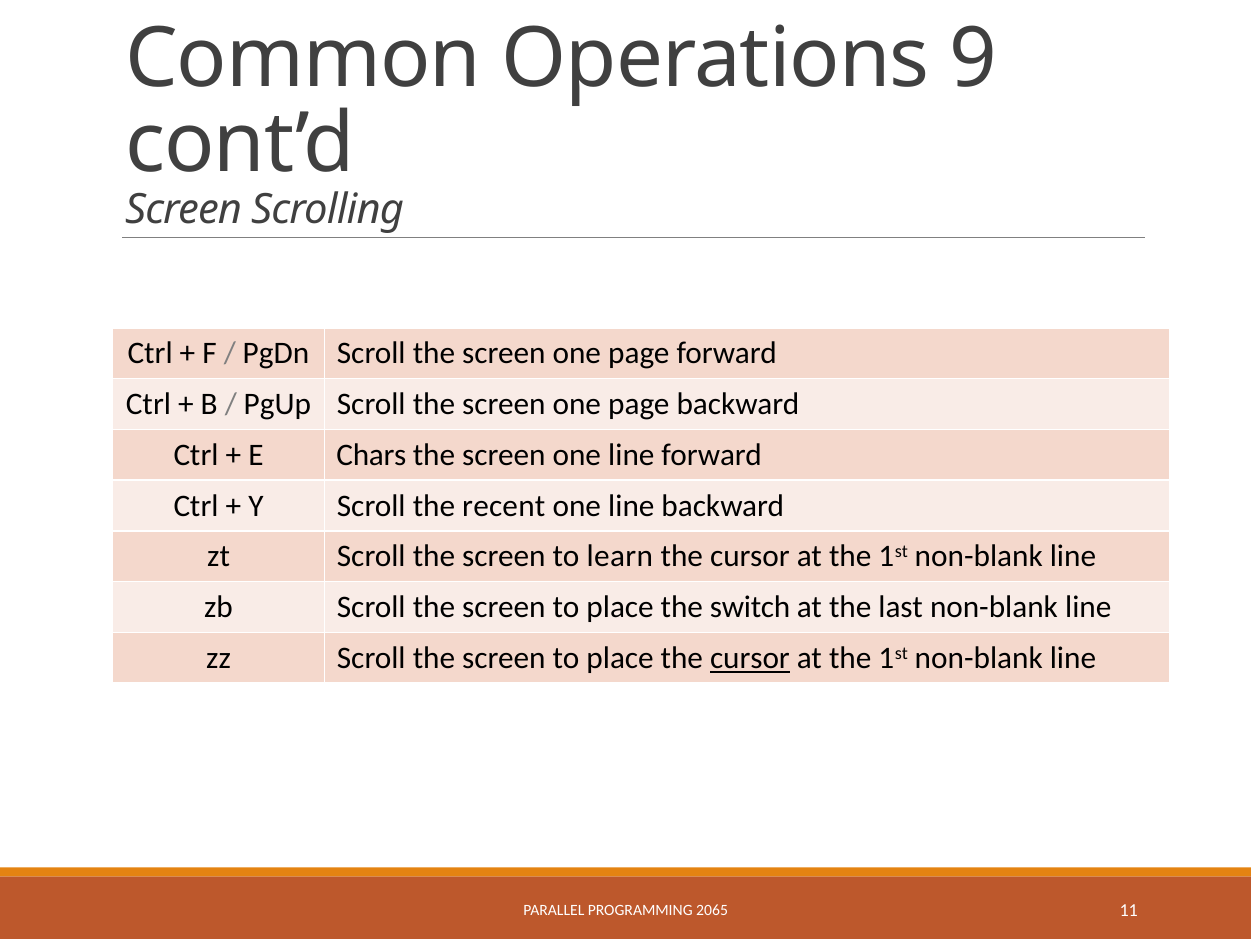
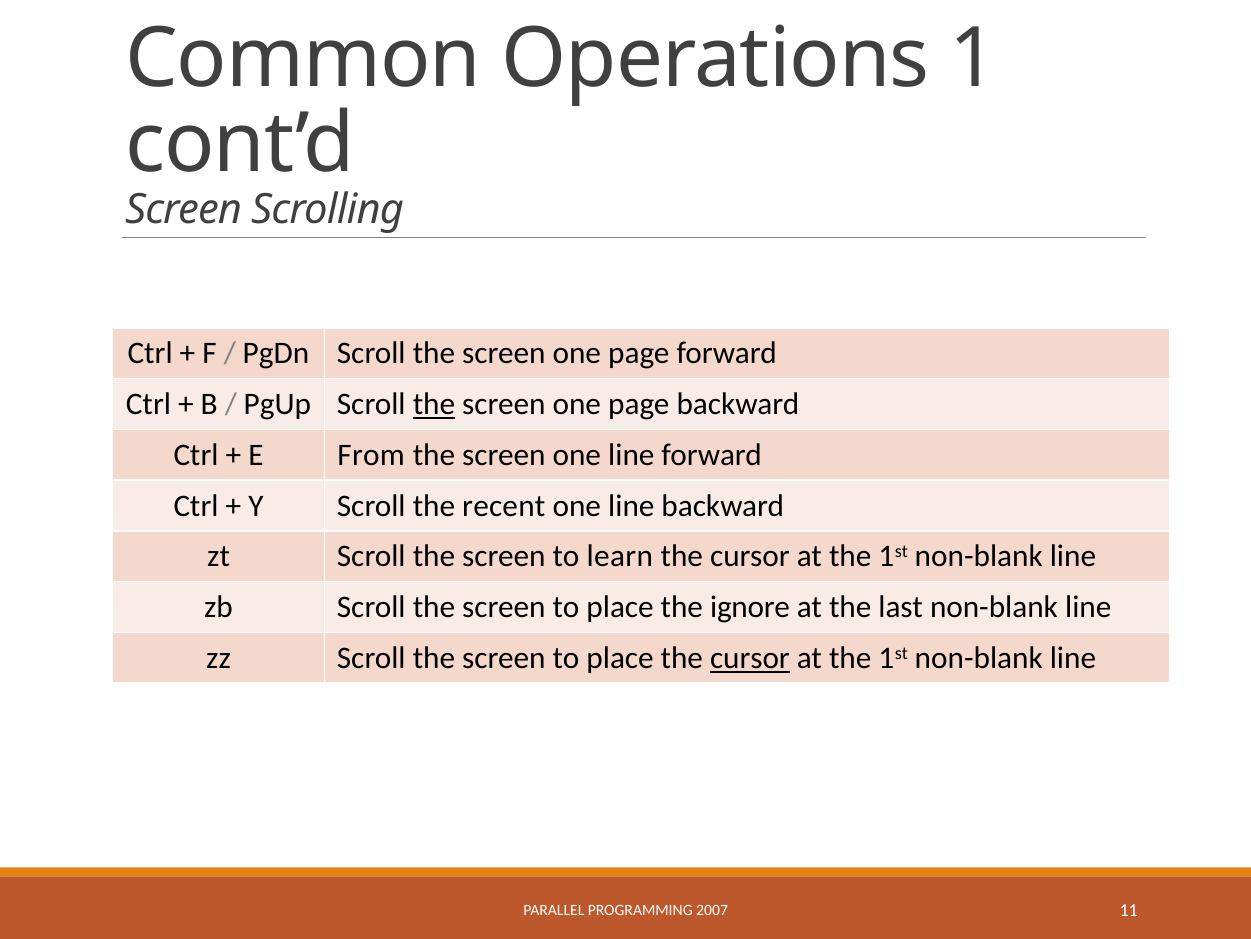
9: 9 -> 1
the at (434, 404) underline: none -> present
Chars: Chars -> From
switch: switch -> ignore
2065: 2065 -> 2007
